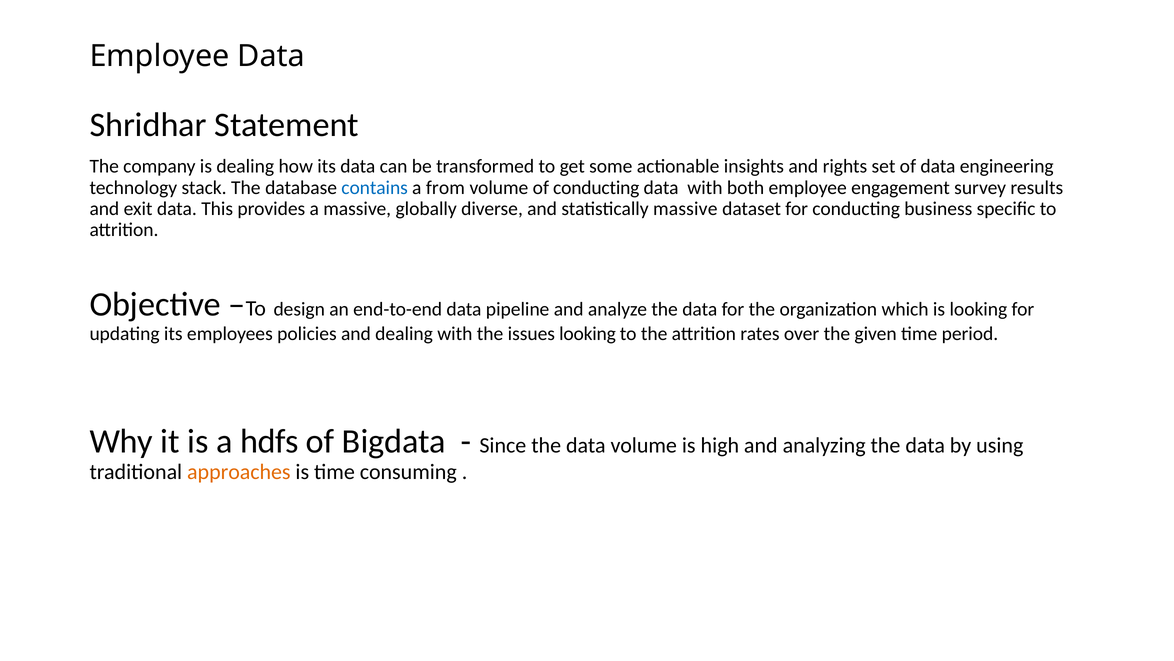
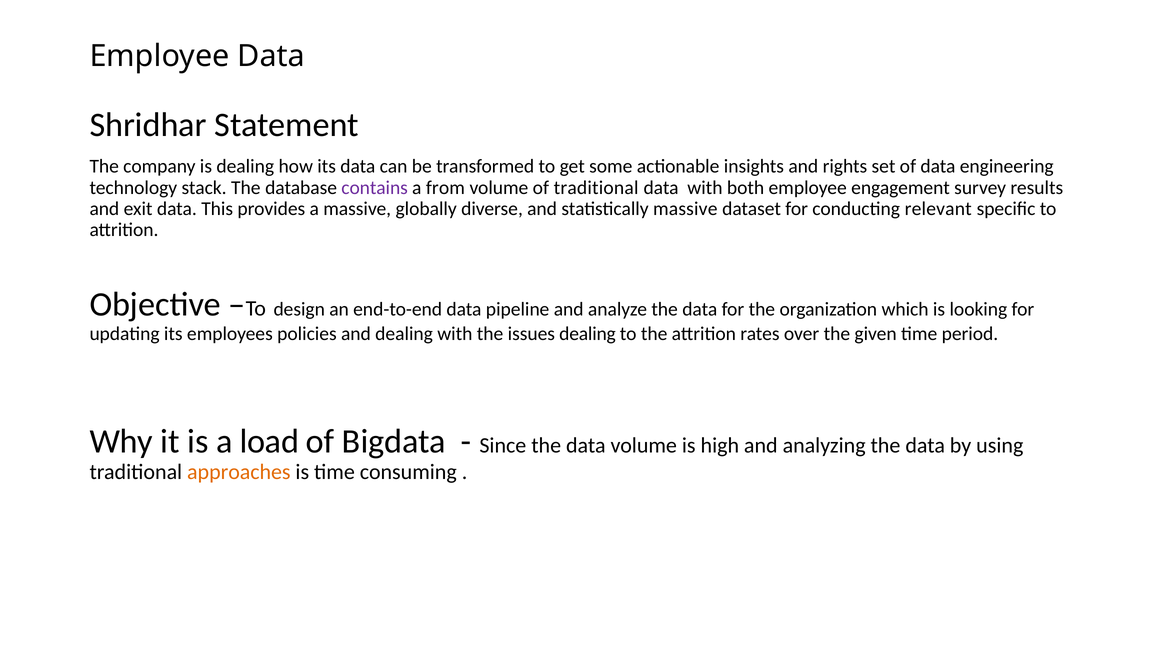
contains colour: blue -> purple
of conducting: conducting -> traditional
business: business -> relevant
issues looking: looking -> dealing
hdfs: hdfs -> load
